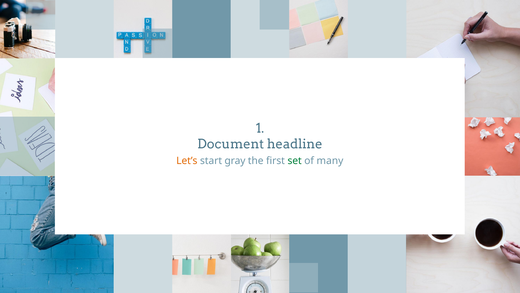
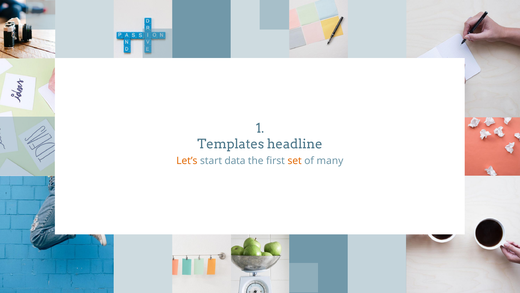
Document: Document -> Templates
gray: gray -> data
set colour: green -> orange
